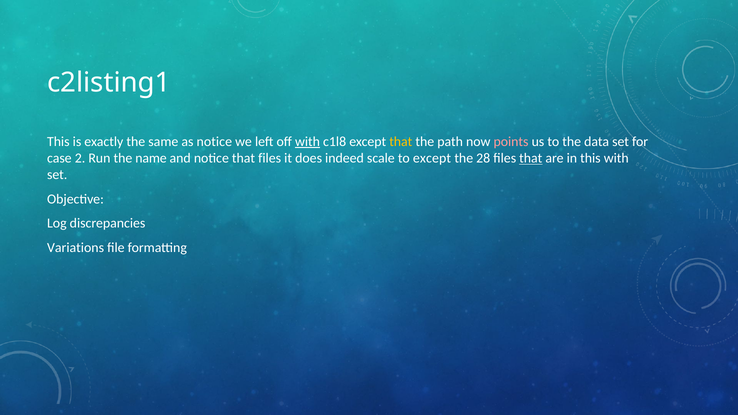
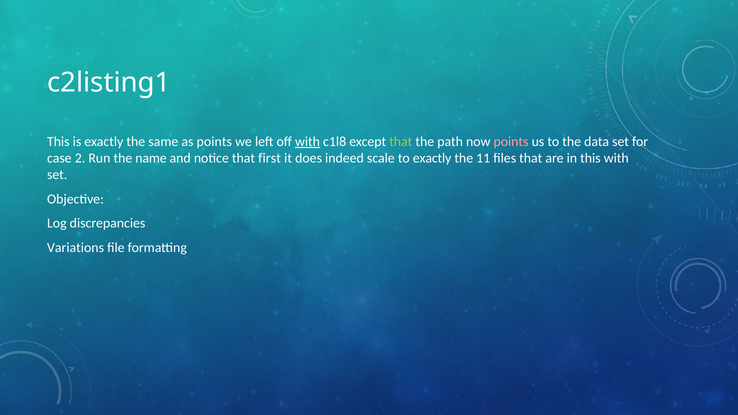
as notice: notice -> points
that at (401, 142) colour: yellow -> light green
that files: files -> first
to except: except -> exactly
28: 28 -> 11
that at (531, 158) underline: present -> none
